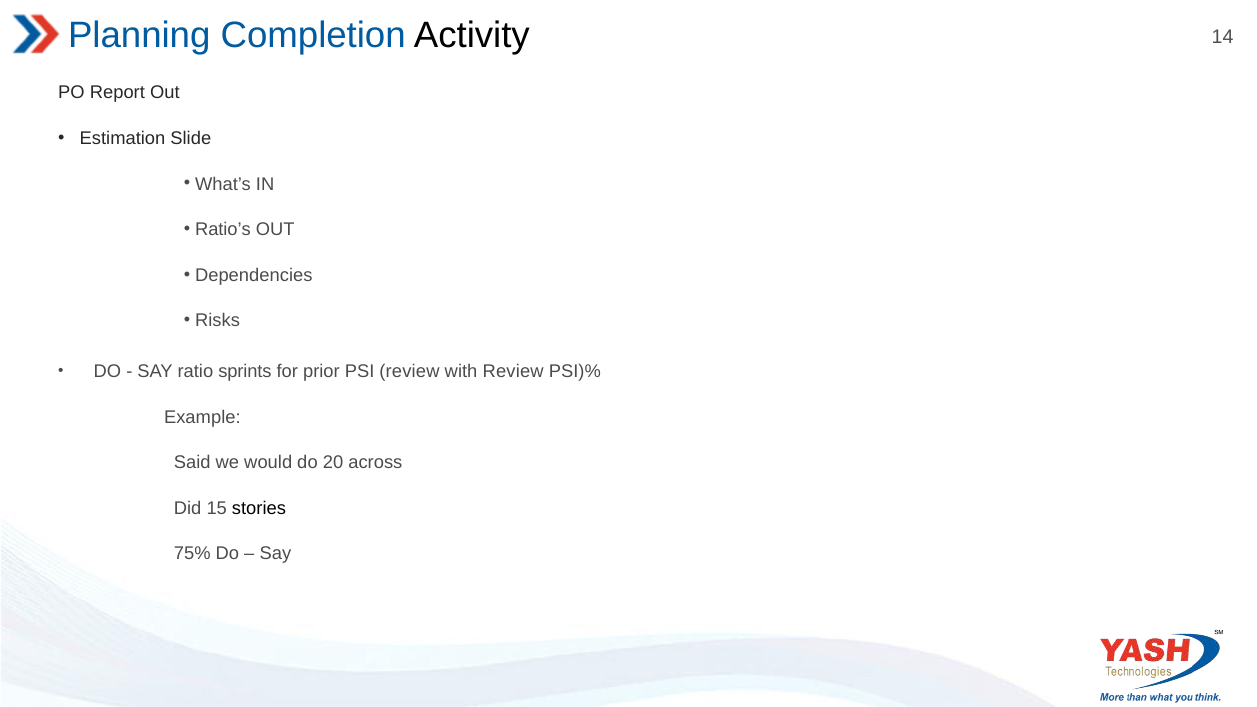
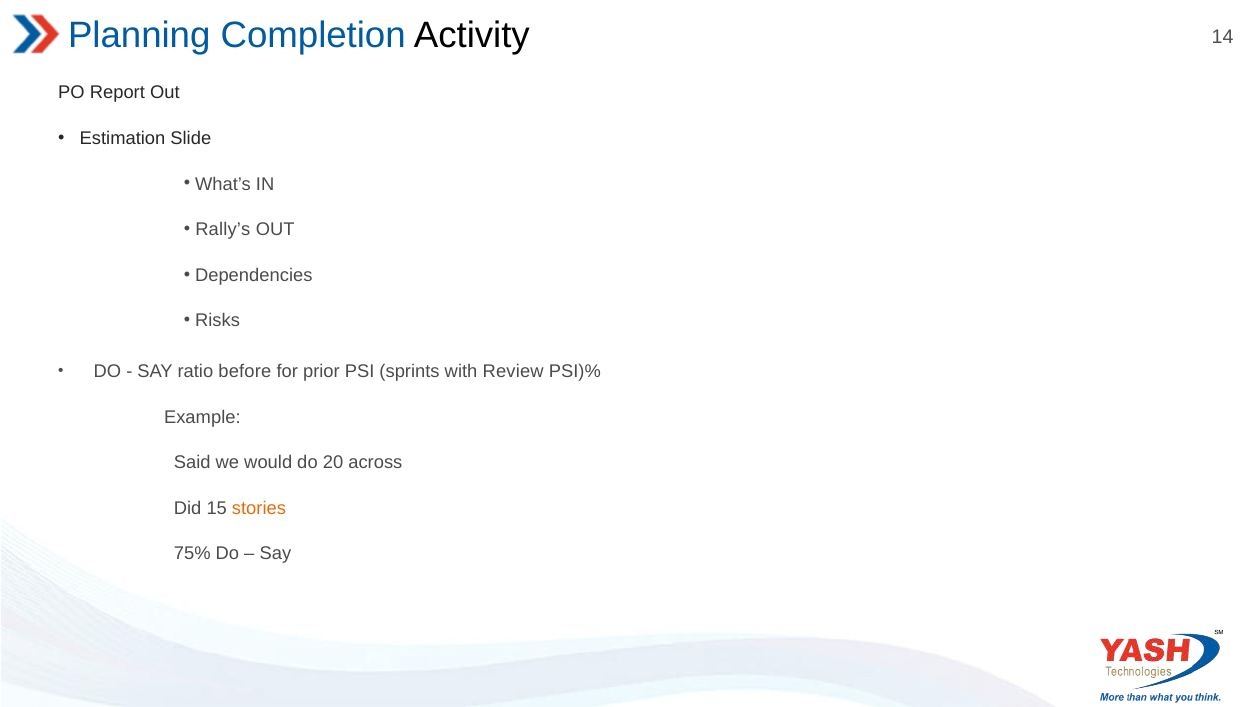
Ratio’s: Ratio’s -> Rally’s
sprints: sprints -> before
PSI review: review -> sprints
stories colour: black -> orange
